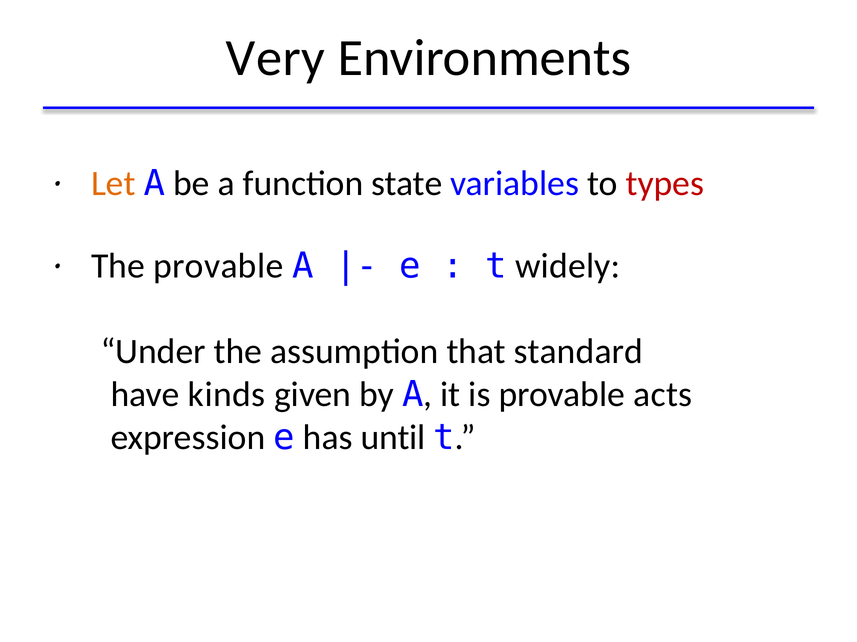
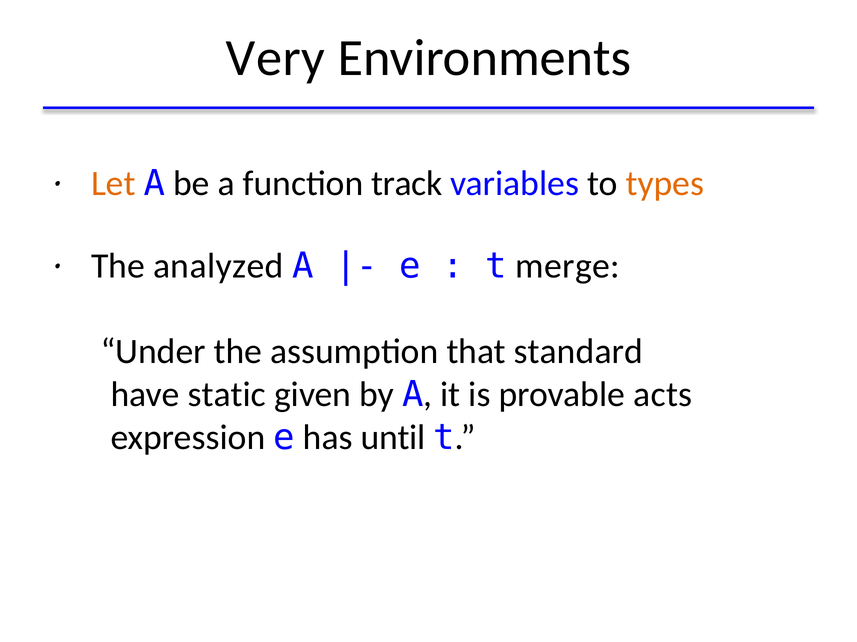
state: state -> track
types colour: red -> orange
The provable: provable -> analyzed
widely: widely -> merge
kinds: kinds -> static
